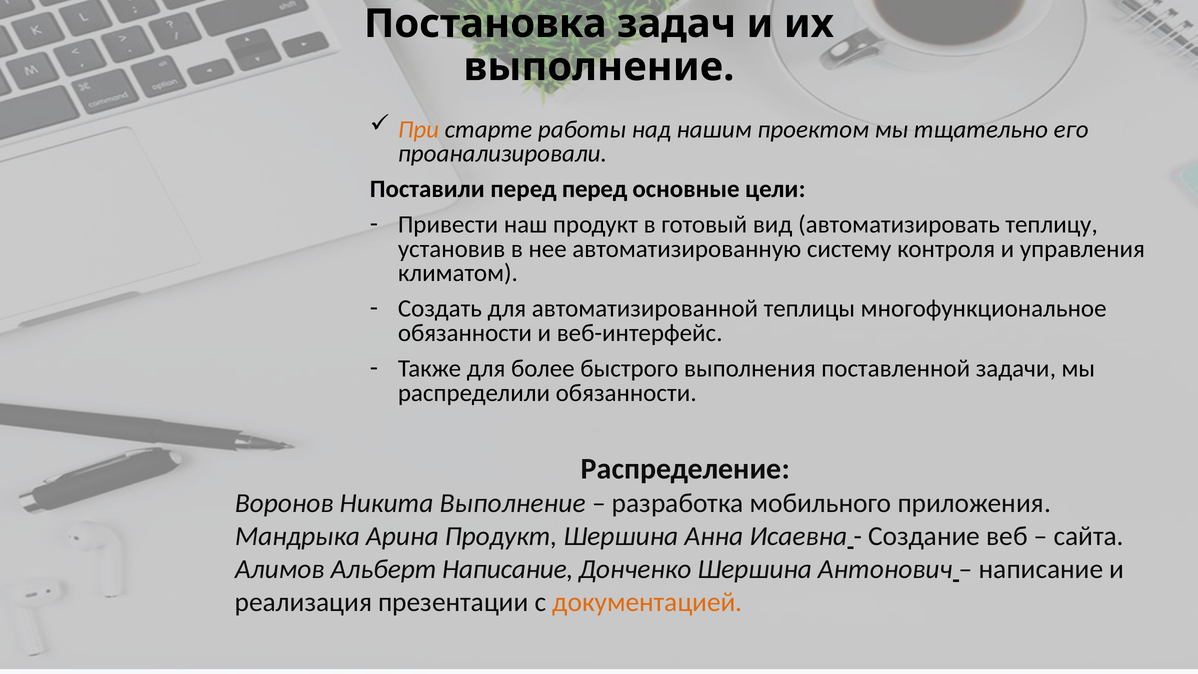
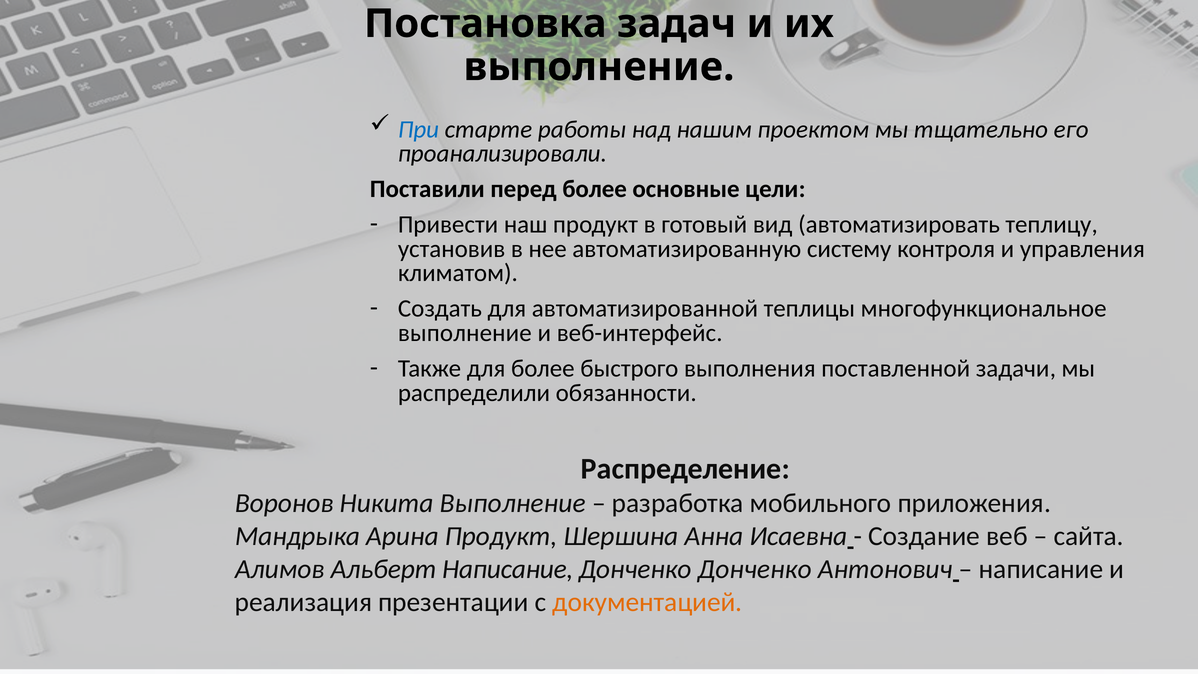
При colour: orange -> blue
перед перед: перед -> более
обязанности at (465, 333): обязанности -> выполнение
Донченко Шершина: Шершина -> Донченко
